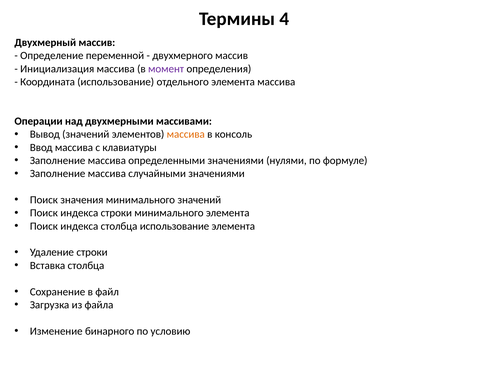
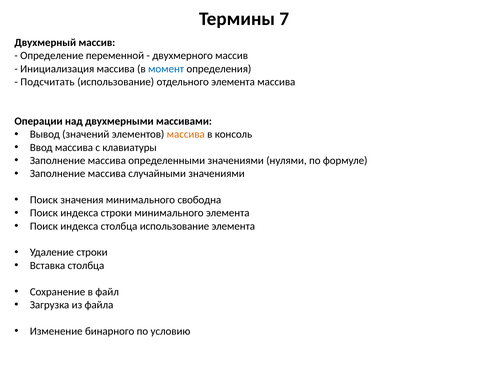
4: 4 -> 7
момент colour: purple -> blue
Координата: Координата -> Подсчитать
минимального значений: значений -> свободна
